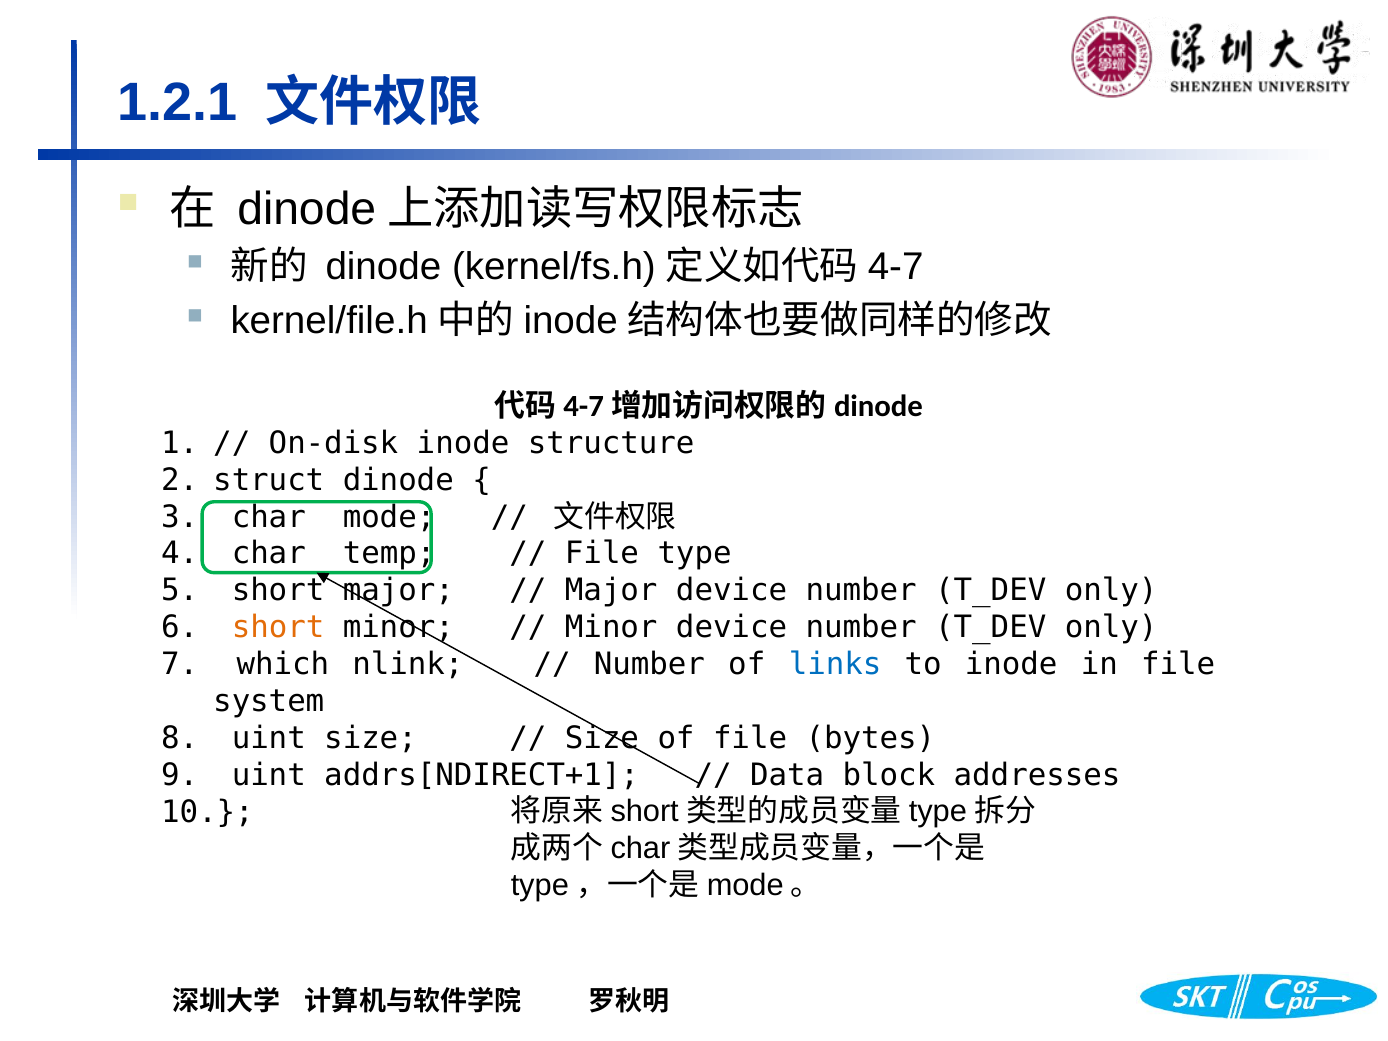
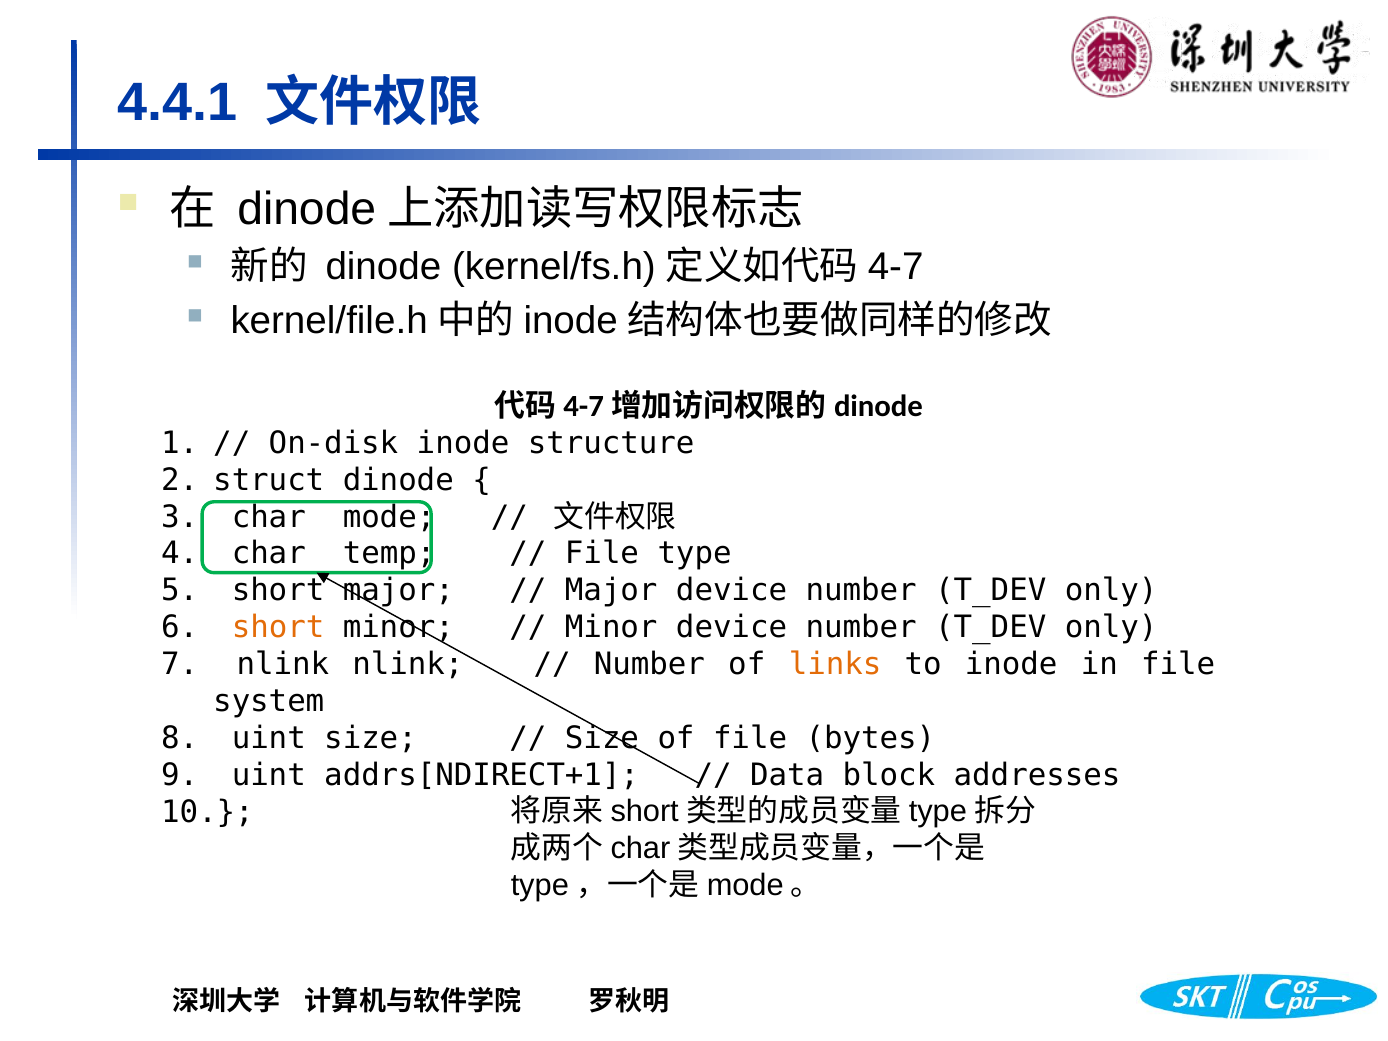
1.2.1: 1.2.1 -> 4.4.1
which at (283, 665): which -> nlink
links colour: blue -> orange
